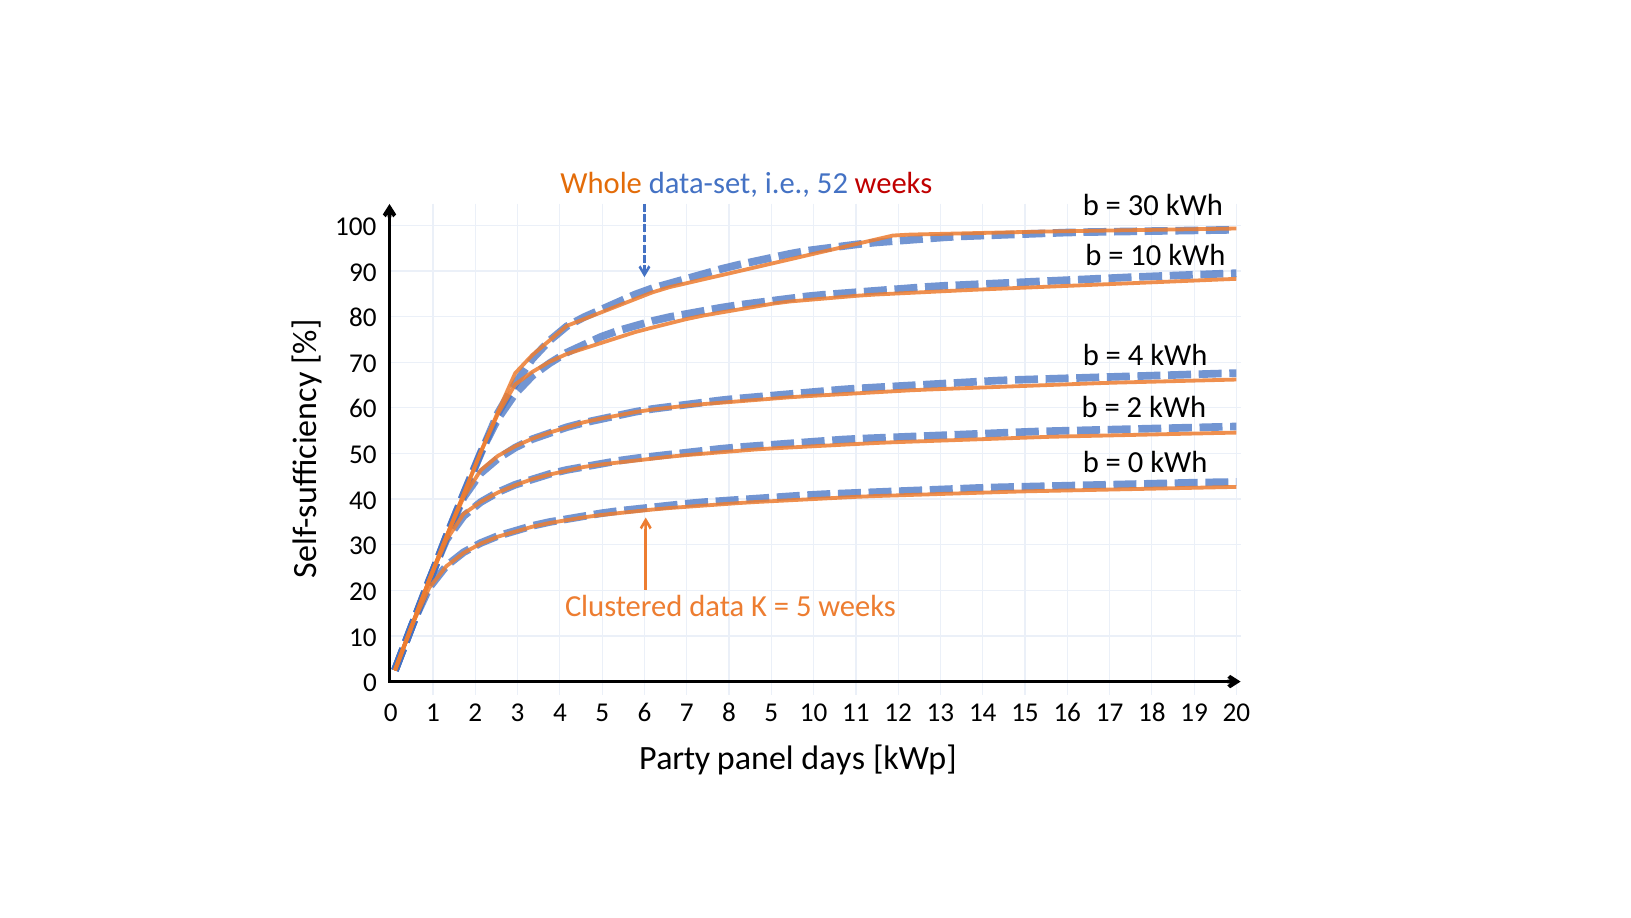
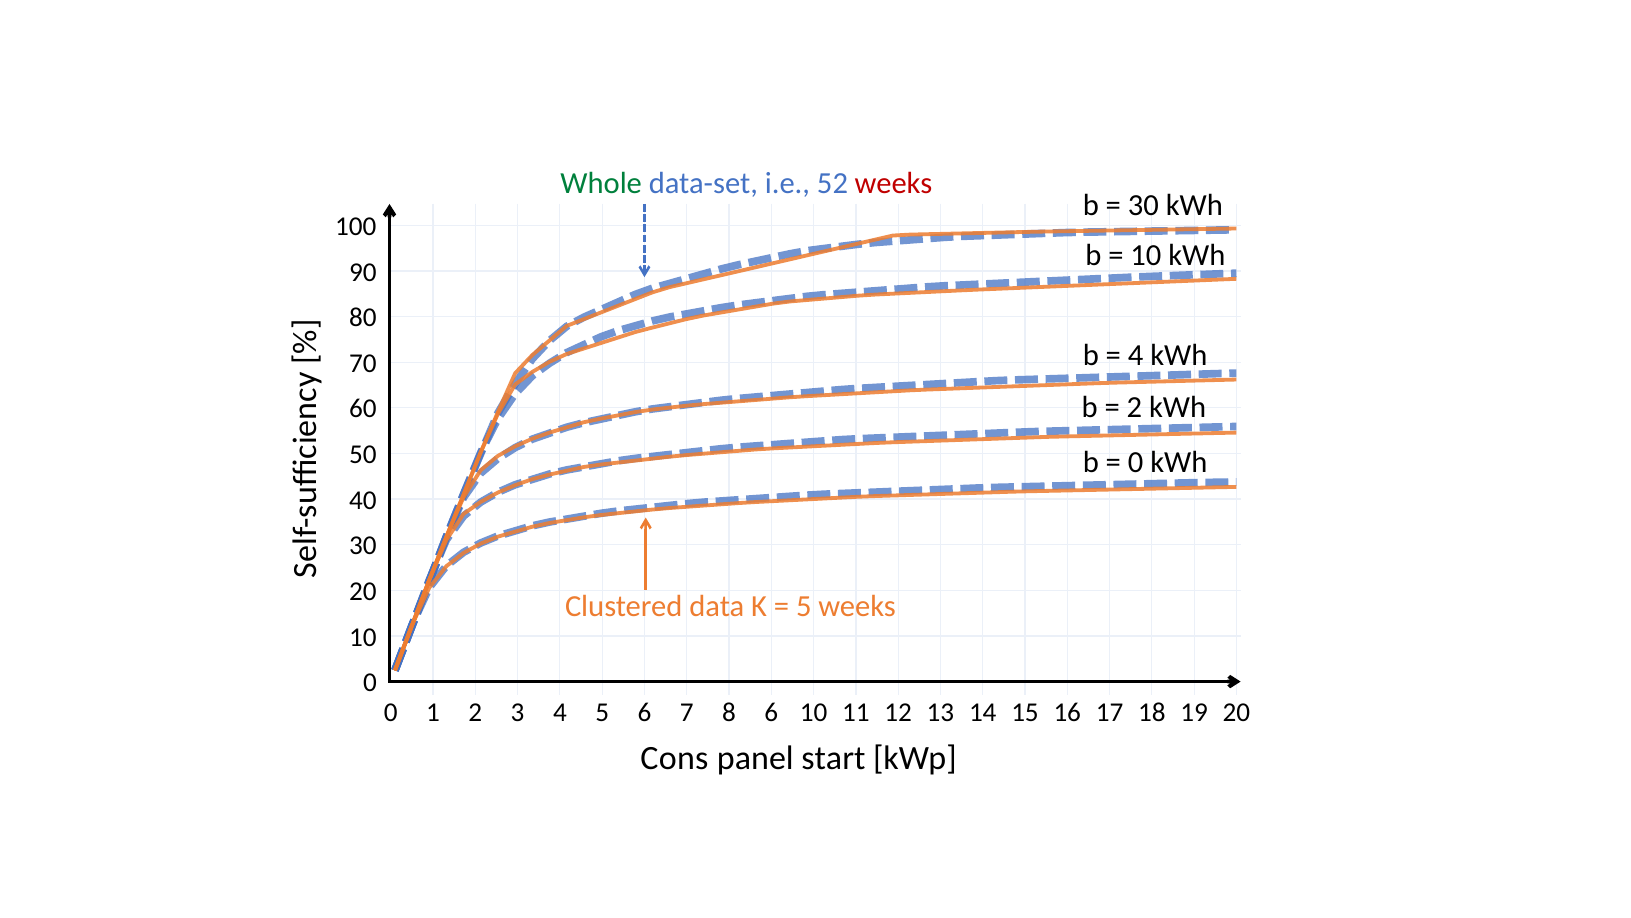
Whole colour: orange -> green
8 5: 5 -> 6
Party: Party -> Cons
days: days -> start
